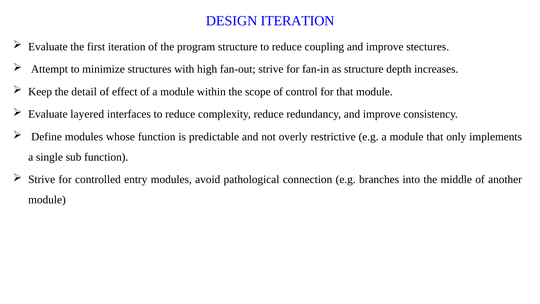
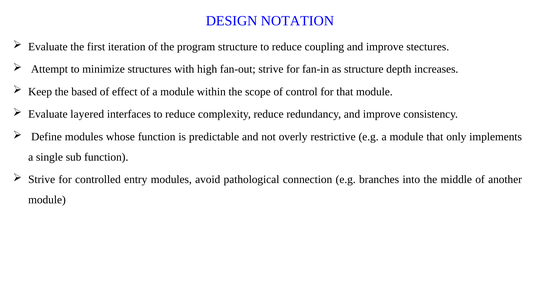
DESIGN ITERATION: ITERATION -> NOTATION
detail: detail -> based
